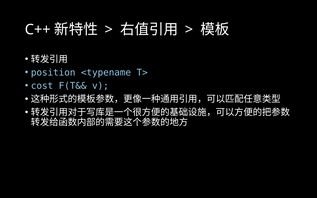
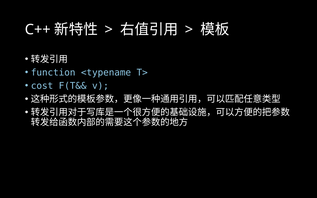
position: position -> function
